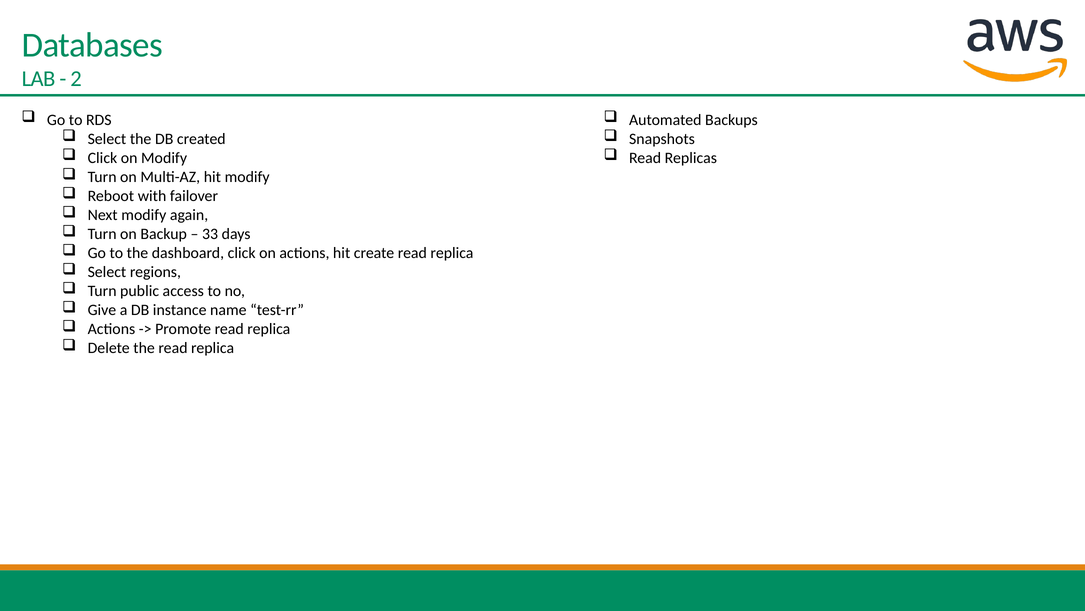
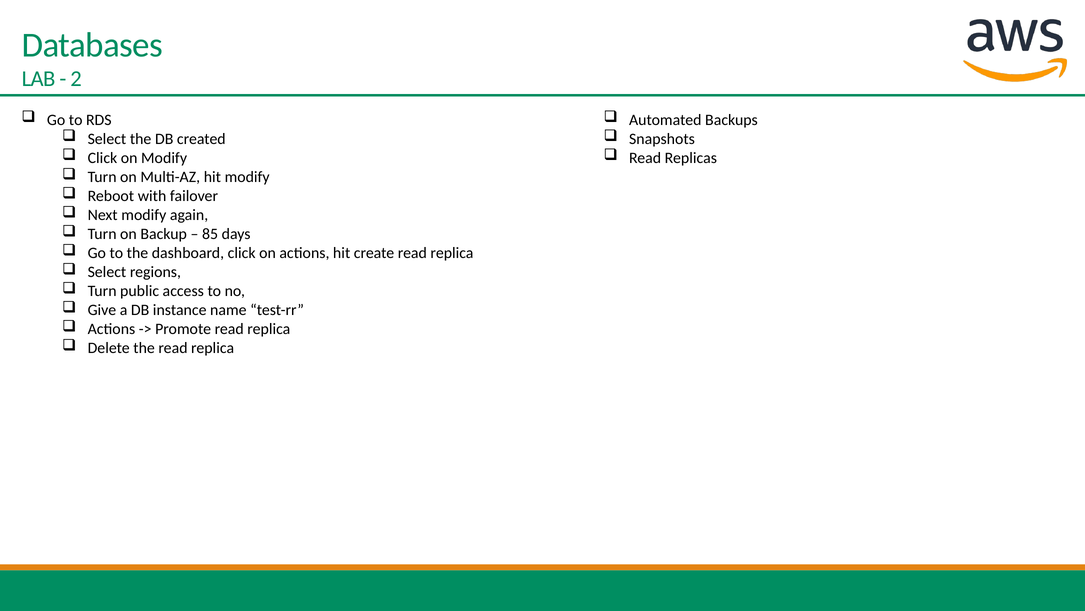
33: 33 -> 85
